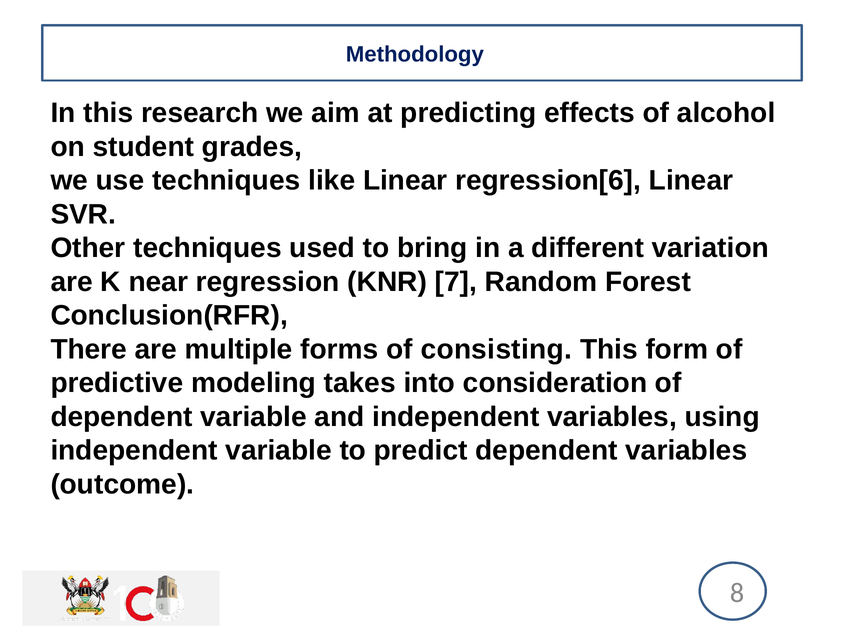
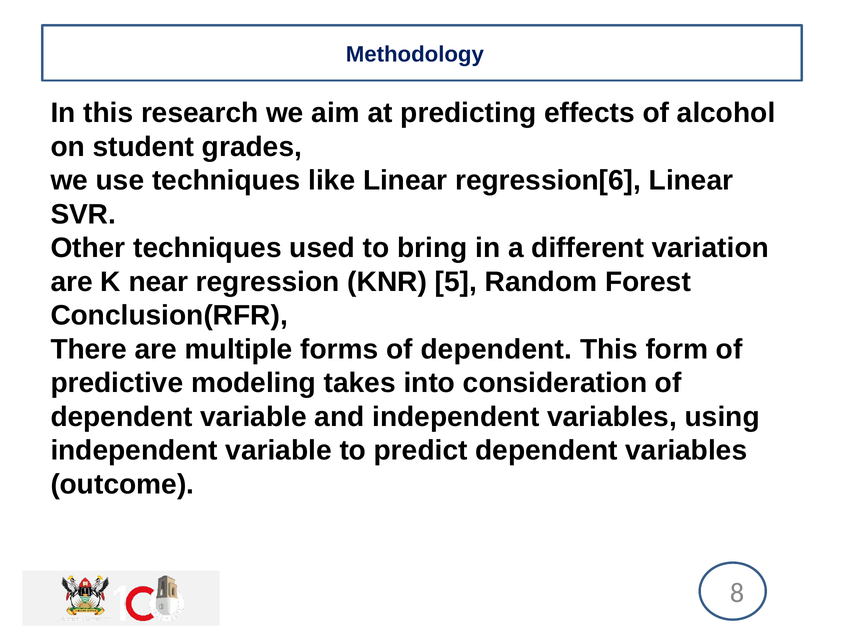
7: 7 -> 5
forms of consisting: consisting -> dependent
